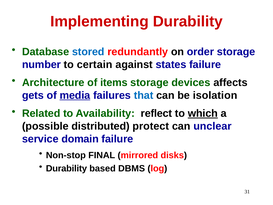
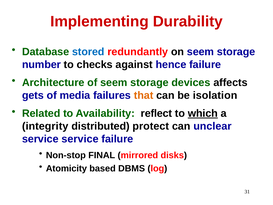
on order: order -> seem
certain: certain -> checks
states: states -> hence
of items: items -> seem
media underline: present -> none
that colour: blue -> orange
possible: possible -> integrity
service domain: domain -> service
Durability at (66, 168): Durability -> Atomicity
